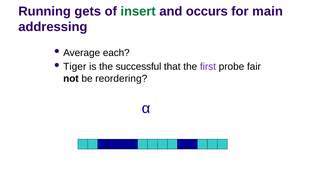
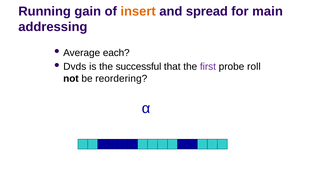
gets: gets -> gain
insert colour: green -> orange
occurs: occurs -> spread
Tiger: Tiger -> Dvds
fair: fair -> roll
